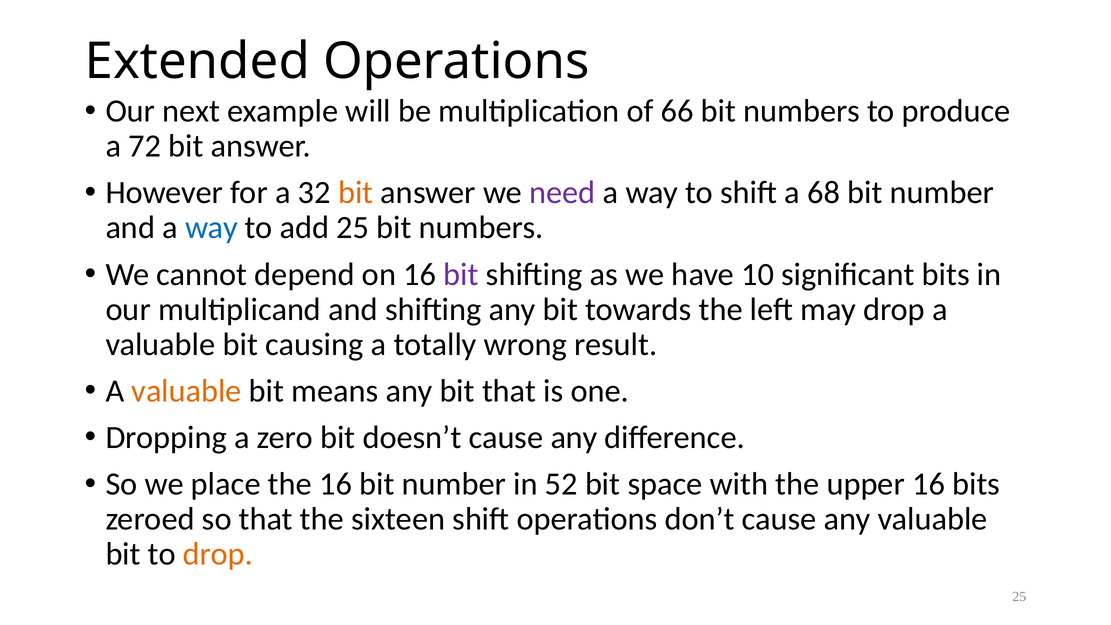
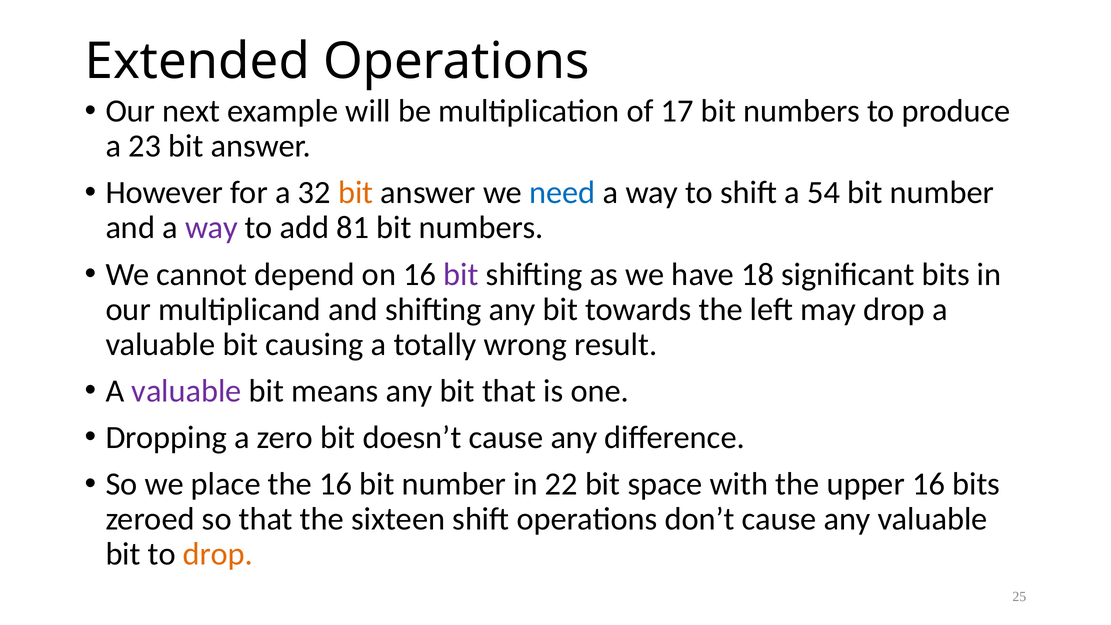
66: 66 -> 17
72: 72 -> 23
need colour: purple -> blue
68: 68 -> 54
way at (211, 228) colour: blue -> purple
add 25: 25 -> 81
10: 10 -> 18
valuable at (187, 391) colour: orange -> purple
52: 52 -> 22
